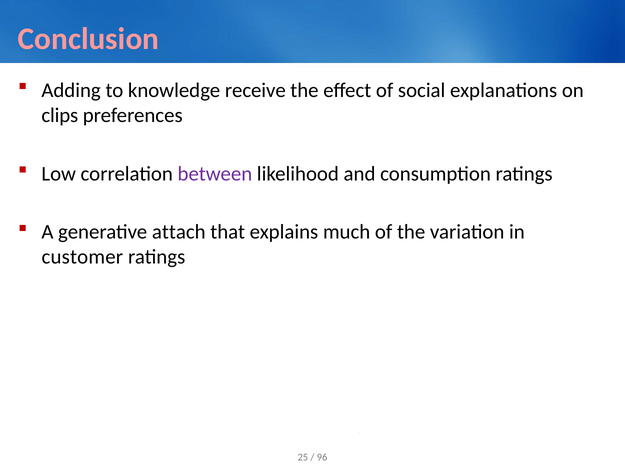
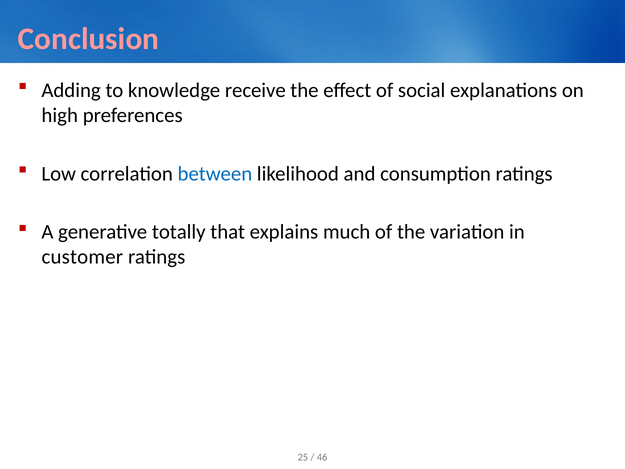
clips: clips -> high
between colour: purple -> blue
attach: attach -> totally
96: 96 -> 46
